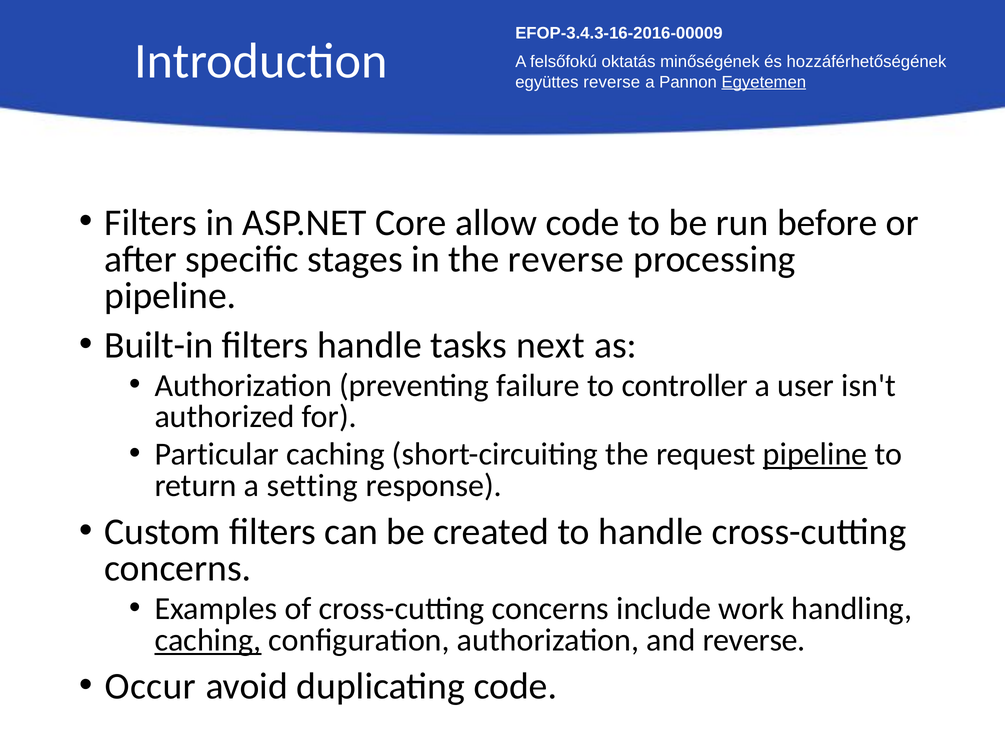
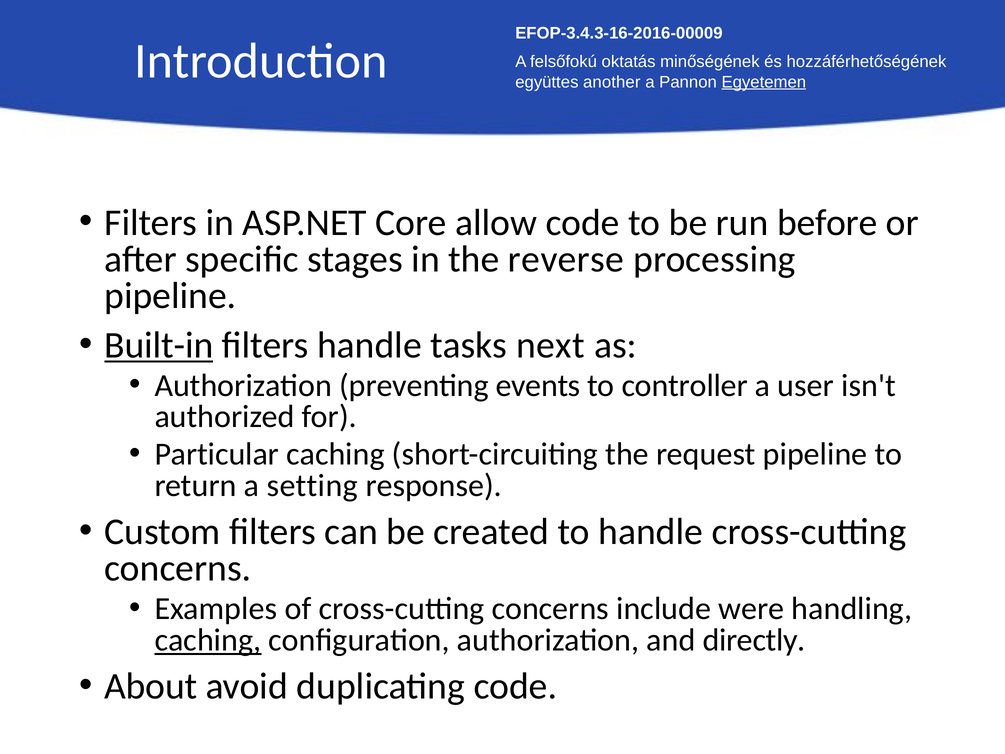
együttes reverse: reverse -> another
Built-in underline: none -> present
failure: failure -> events
pipeline at (815, 454) underline: present -> none
work: work -> were
and reverse: reverse -> directly
Occur: Occur -> About
